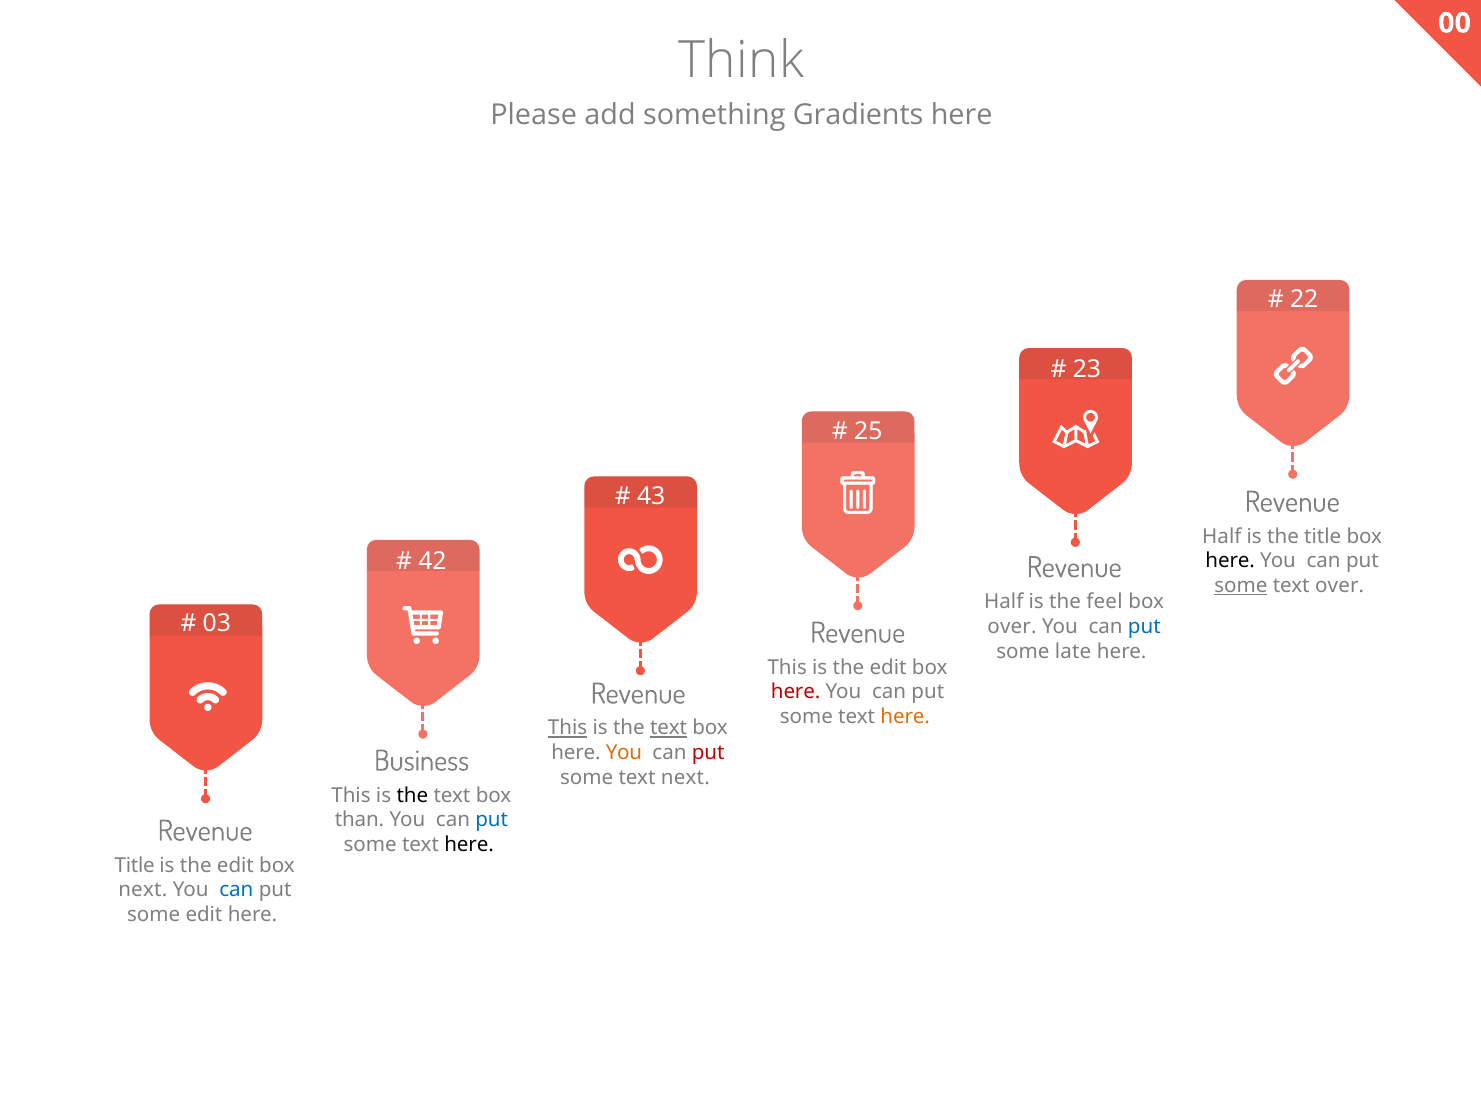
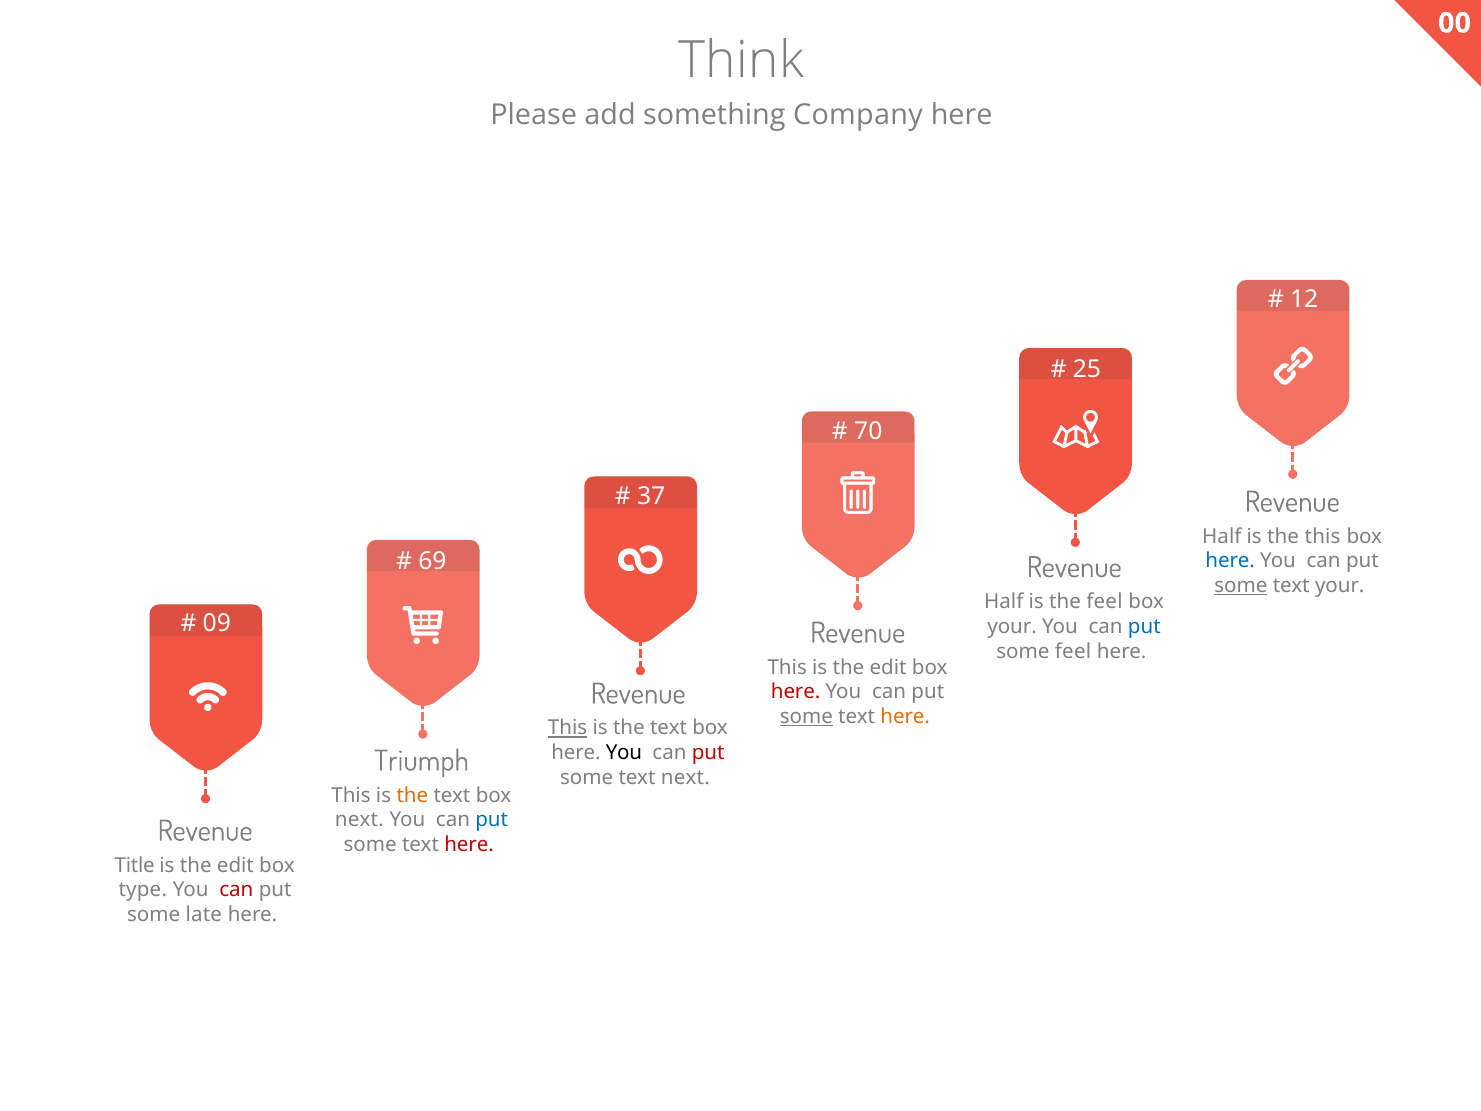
Gradients: Gradients -> Company
22: 22 -> 12
23: 23 -> 25
25: 25 -> 70
43: 43 -> 37
the title: title -> this
42: 42 -> 69
here at (1230, 561) colour: black -> blue
text over: over -> your
03: 03 -> 09
over at (1012, 626): over -> your
some late: late -> feel
some at (806, 717) underline: none -> present
text at (669, 728) underline: present -> none
You at (624, 753) colour: orange -> black
Business: Business -> Triumph
the at (412, 795) colour: black -> orange
than at (360, 820): than -> next
here at (469, 844) colour: black -> red
next at (143, 890): next -> type
can at (236, 890) colour: blue -> red
some edit: edit -> late
